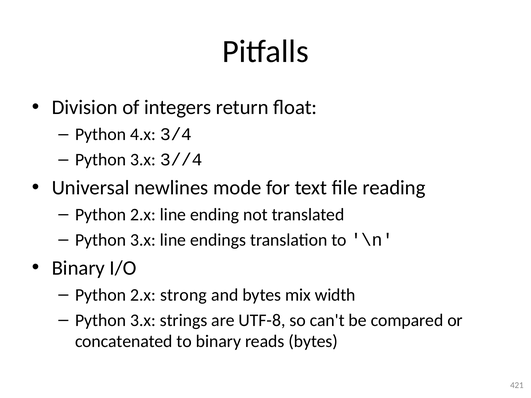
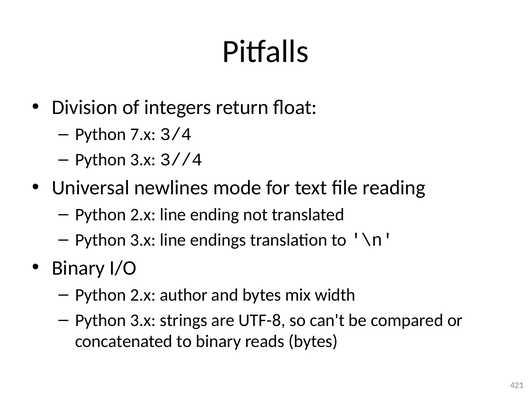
4.x: 4.x -> 7.x
strong: strong -> author
